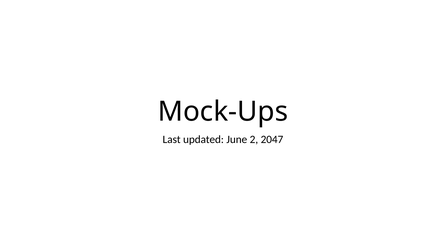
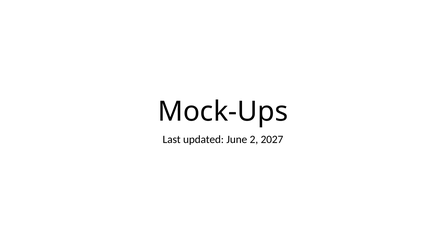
2047: 2047 -> 2027
